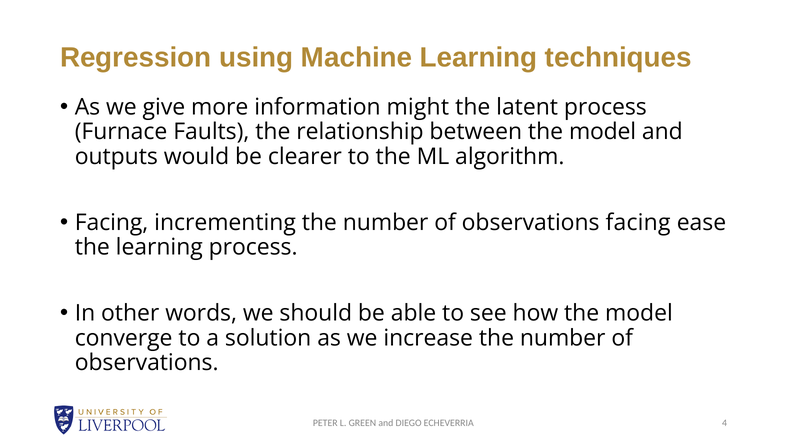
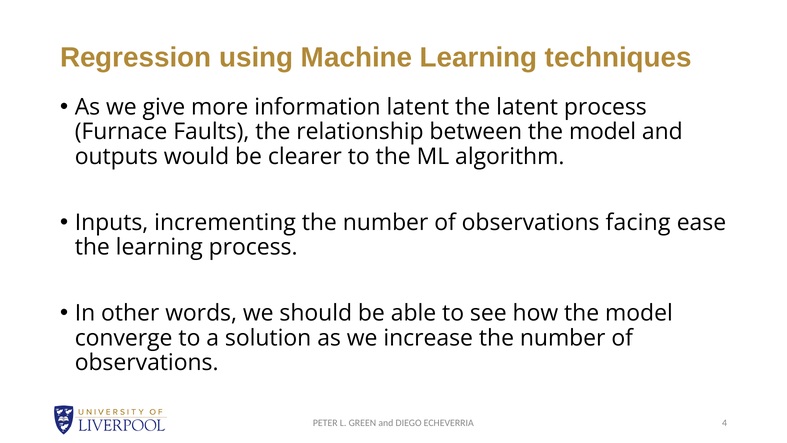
information might: might -> latent
Facing at (112, 222): Facing -> Inputs
